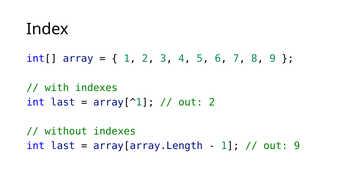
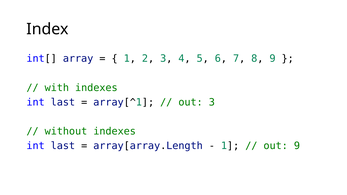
out 2: 2 -> 3
